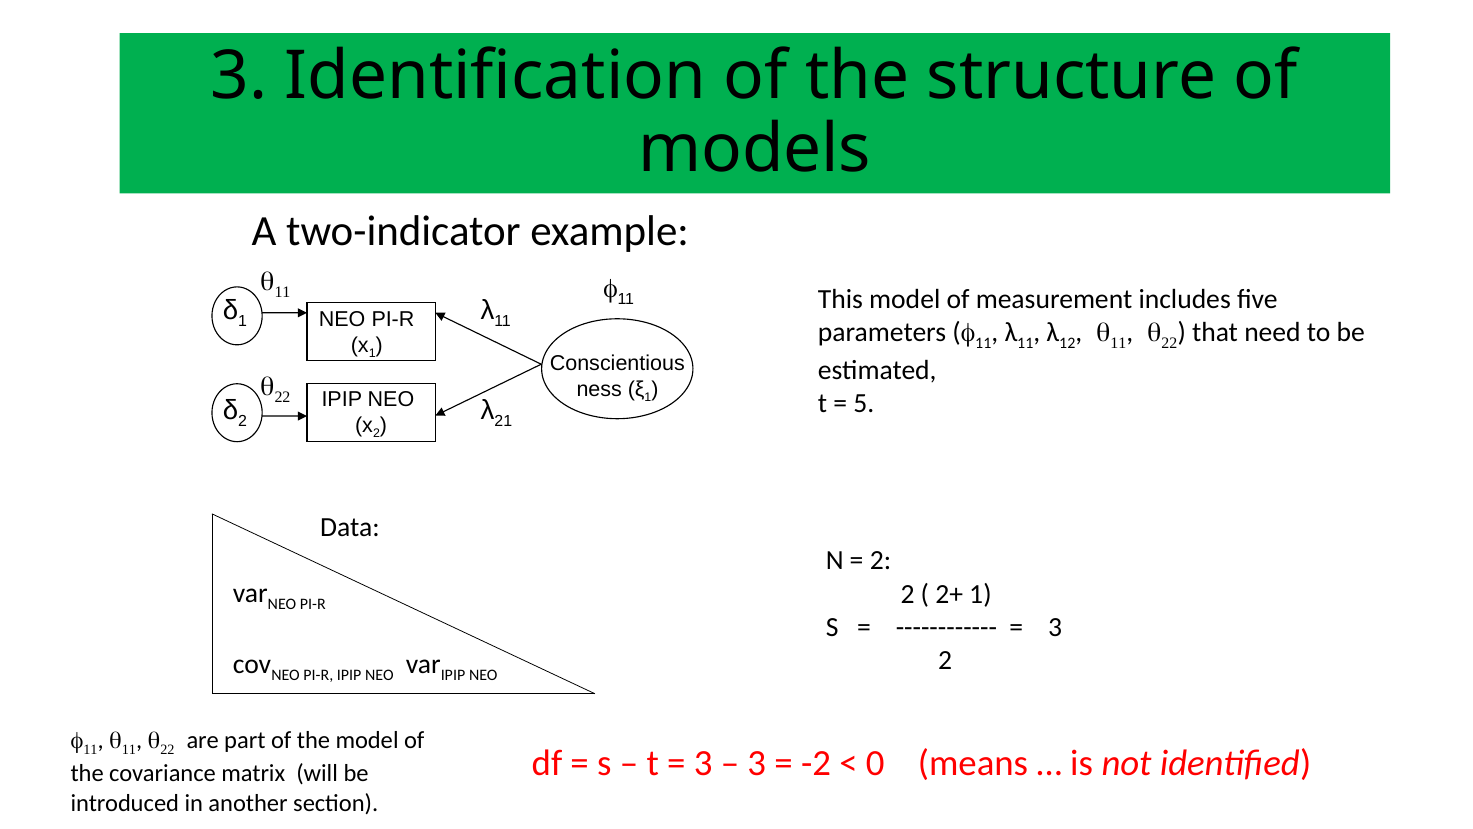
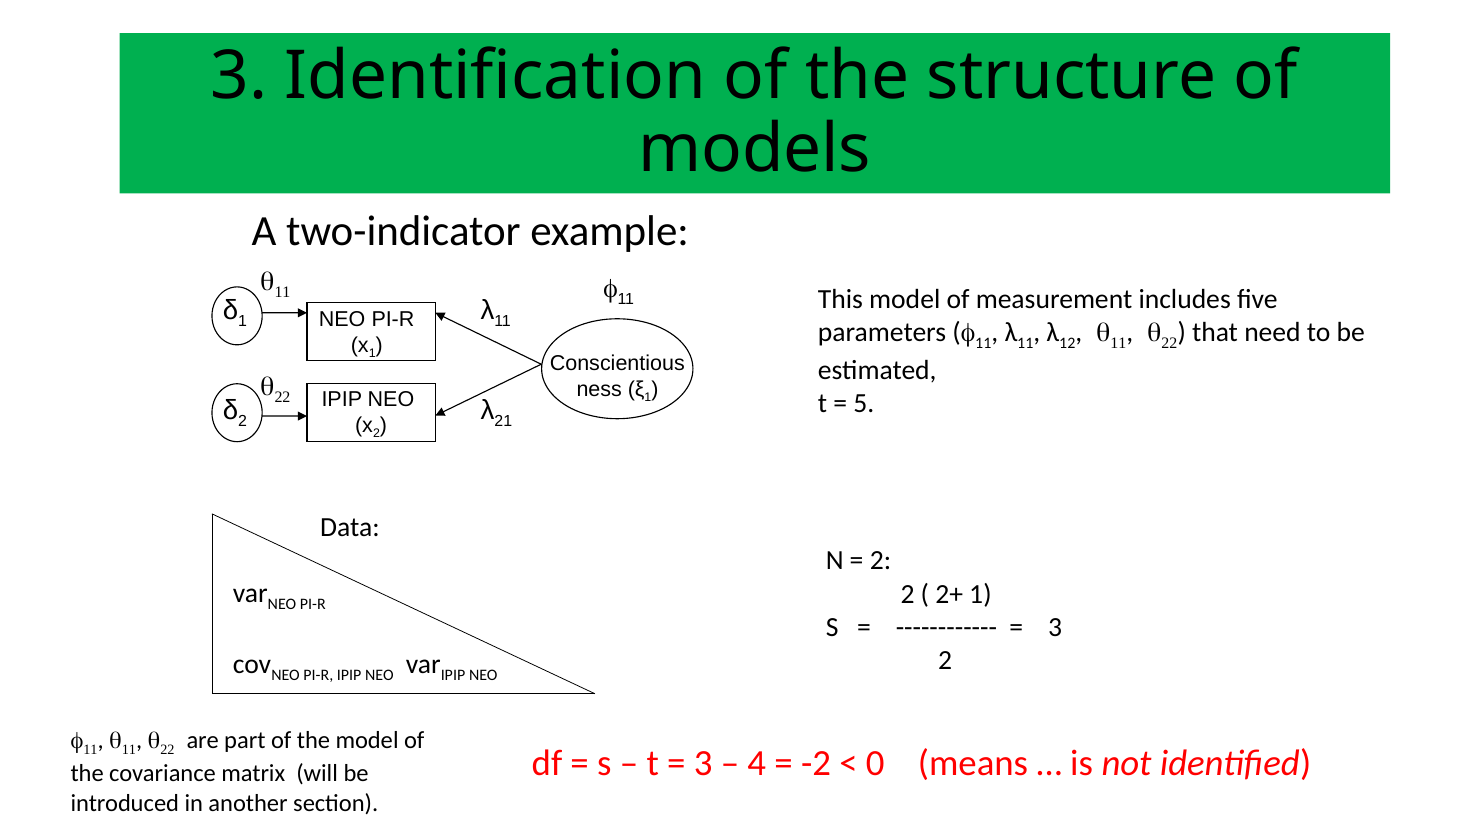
3 at (757, 763): 3 -> 4
